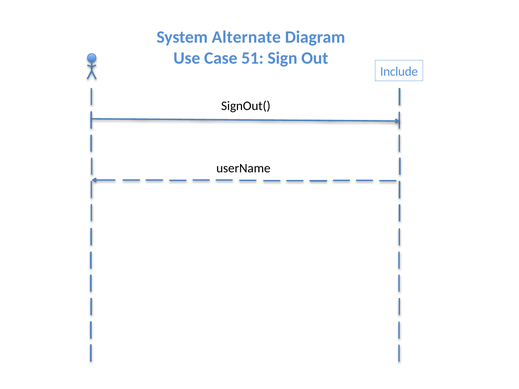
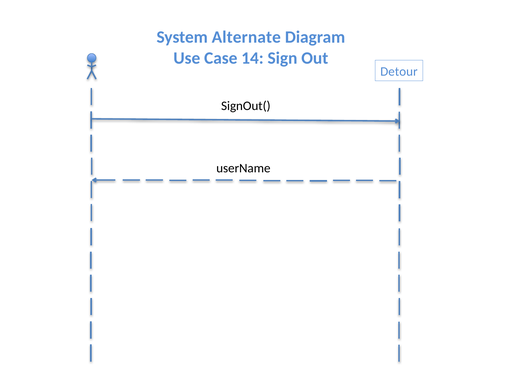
51: 51 -> 14
Include: Include -> Detour
